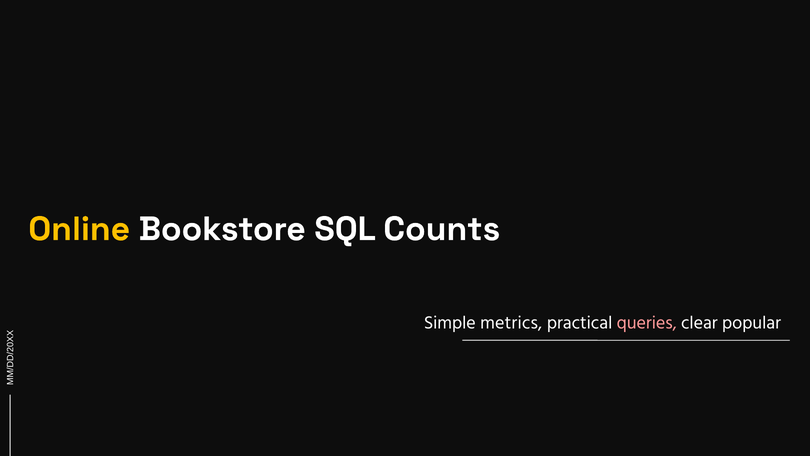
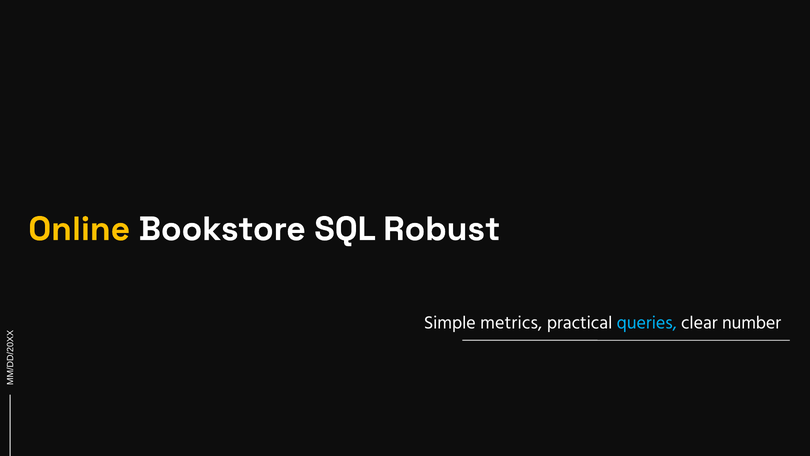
Counts: Counts -> Robust
queries colour: pink -> light blue
popular: popular -> number
